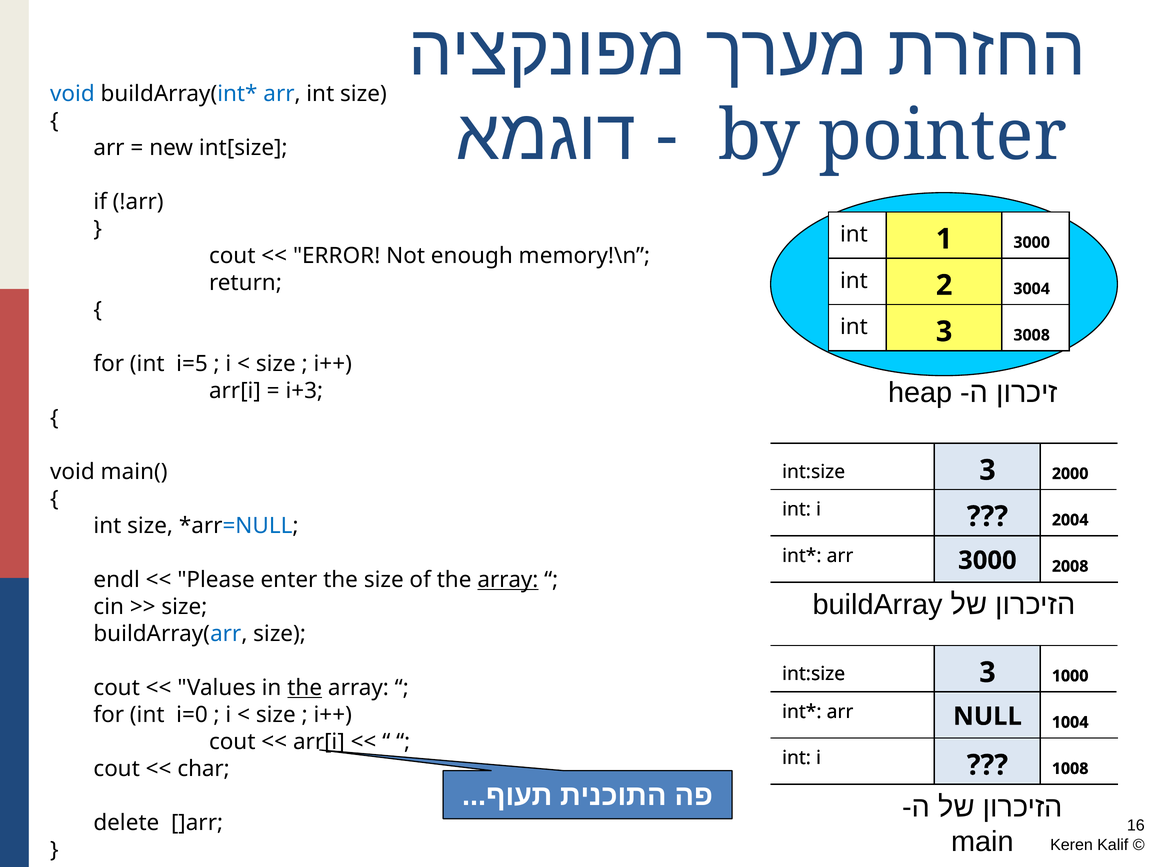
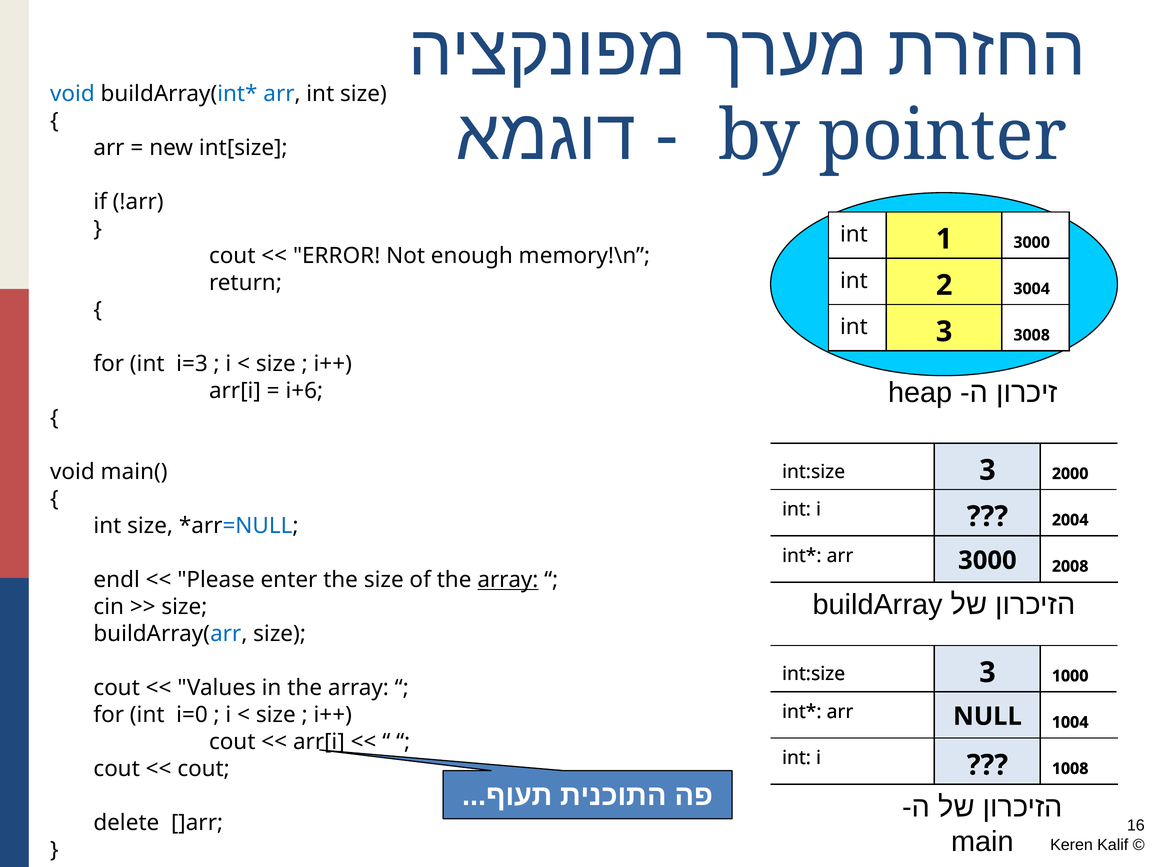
i=5: i=5 -> i=3
i+3: i+3 -> i+6
the at (305, 688) underline: present -> none
char at (204, 769): char -> cout
